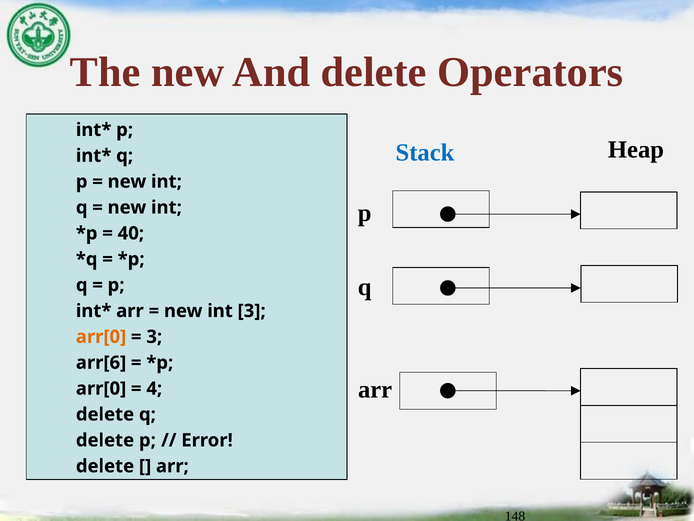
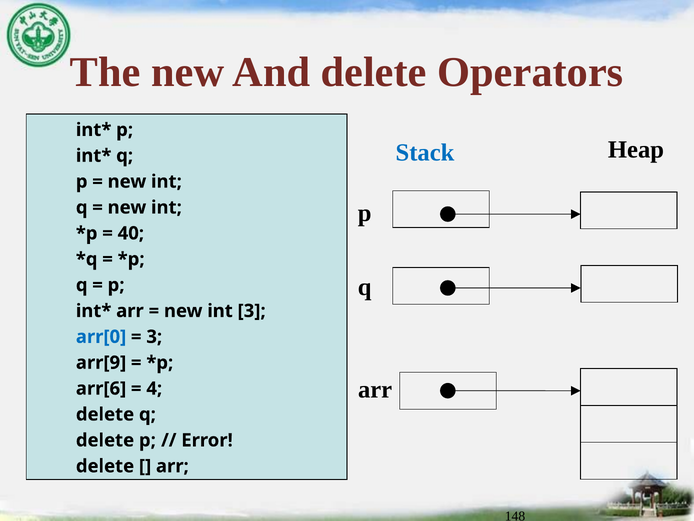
arr[0 at (101, 336) colour: orange -> blue
arr[6: arr[6 -> arr[9
arr[0 at (101, 388): arr[0 -> arr[6
